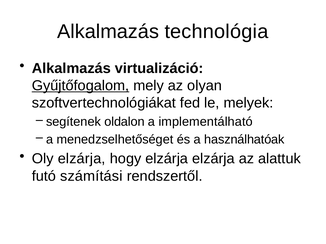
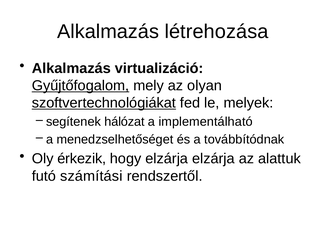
technológia: technológia -> létrehozása
szoftvertechnológiákat underline: none -> present
oldalon: oldalon -> hálózat
használhatóak: használhatóak -> továbbítódnak
Oly elzárja: elzárja -> érkezik
